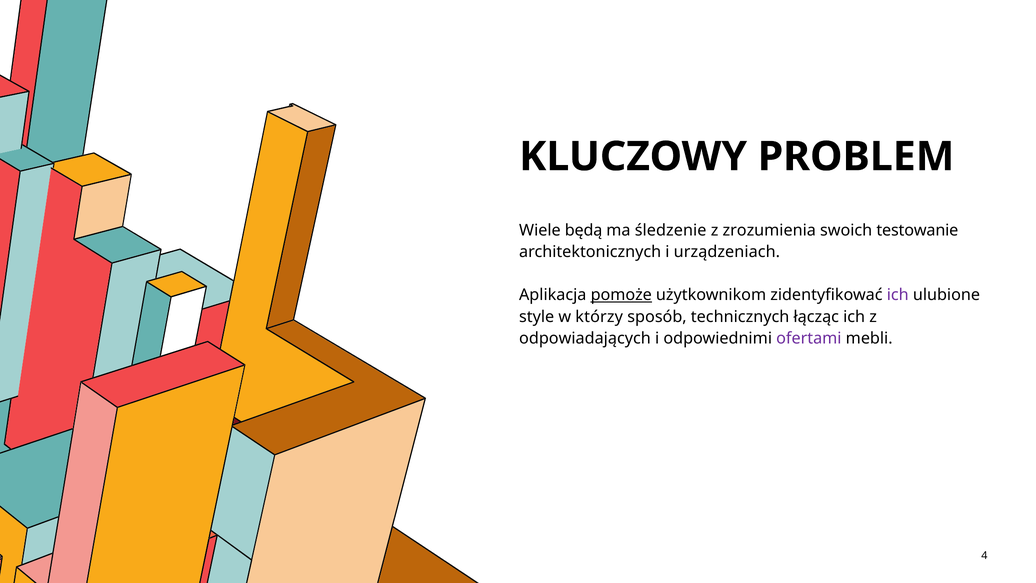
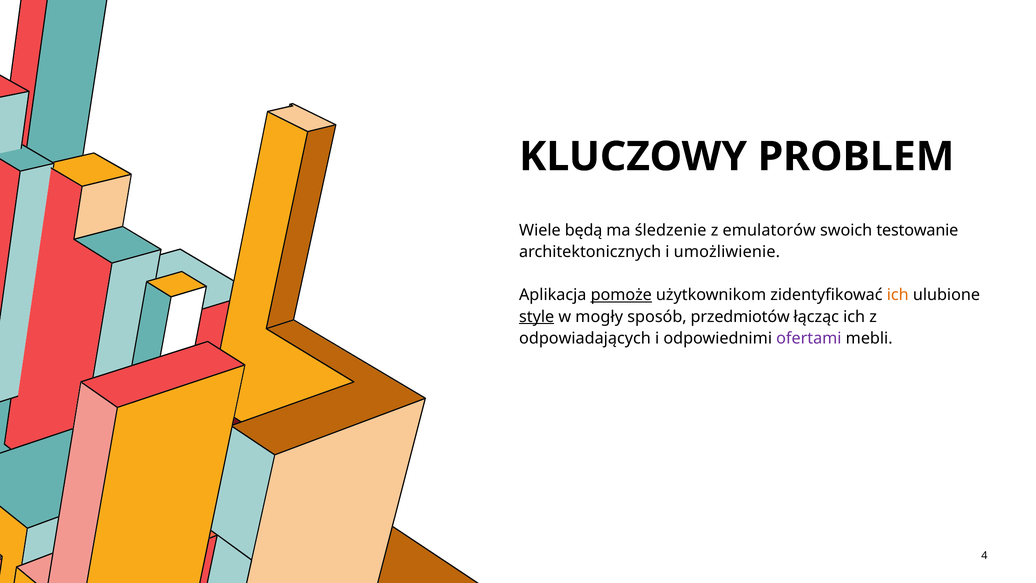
zrozumienia: zrozumienia -> emulatorów
urządzeniach: urządzeniach -> umożliwienie
ich at (898, 295) colour: purple -> orange
style underline: none -> present
którzy: którzy -> mogły
technicznych: technicznych -> przedmiotów
